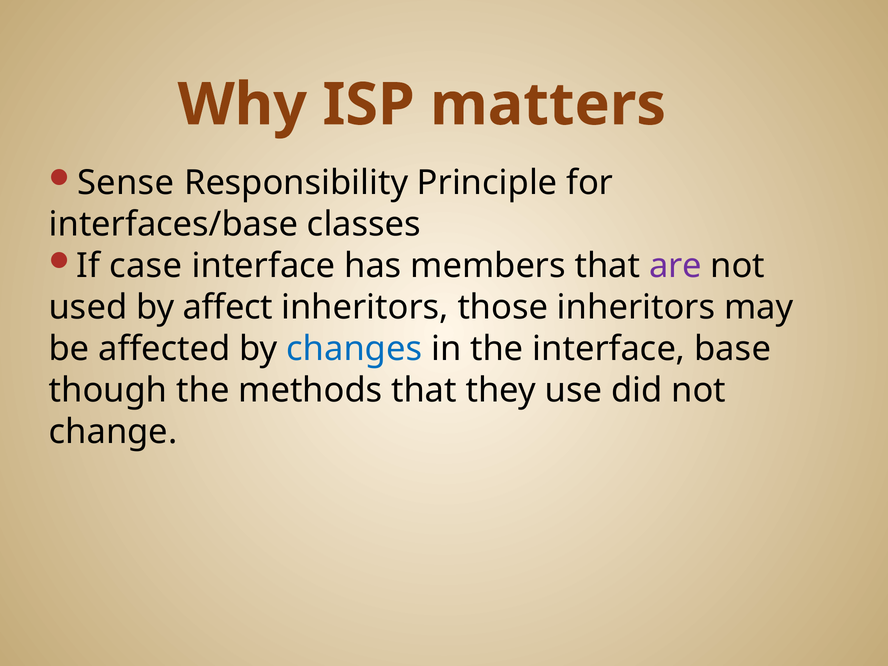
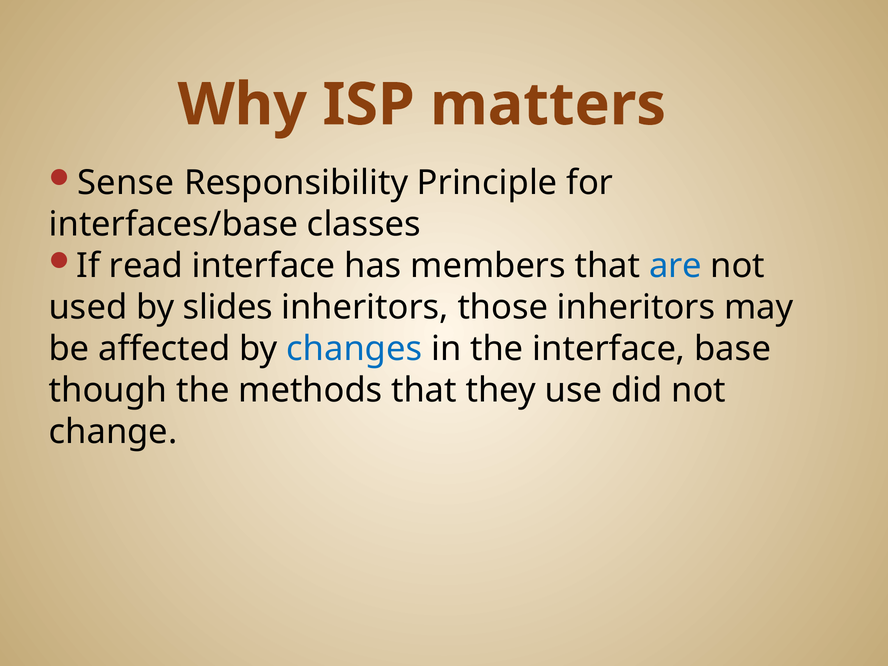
case: case -> read
are colour: purple -> blue
affect: affect -> slides
